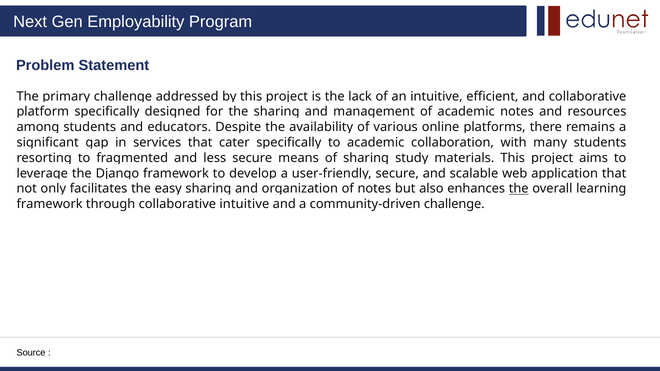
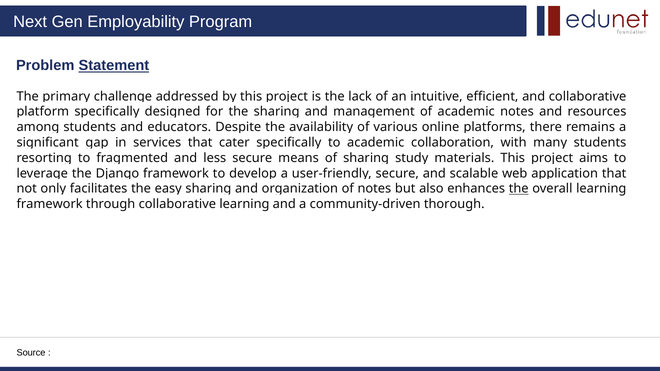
Statement underline: none -> present
collaborative intuitive: intuitive -> learning
community-driven challenge: challenge -> thorough
